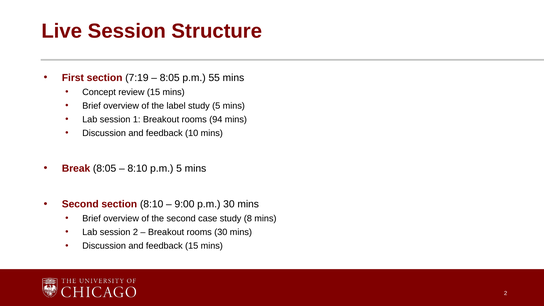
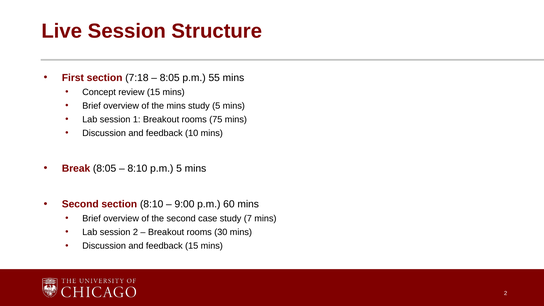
7:19: 7:19 -> 7:18
the label: label -> mins
94: 94 -> 75
p.m 30: 30 -> 60
8: 8 -> 7
